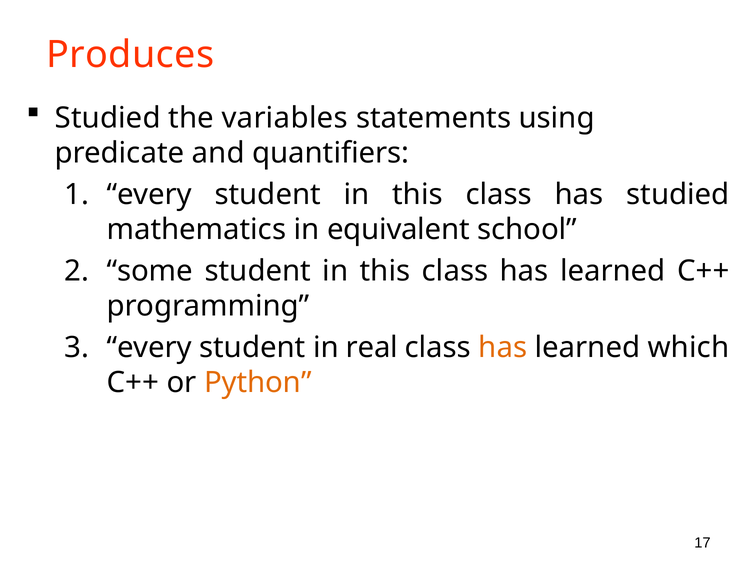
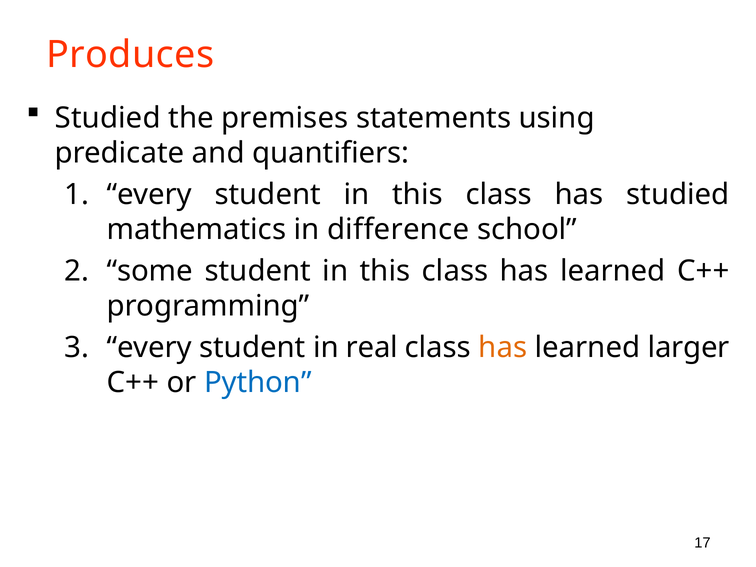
variables: variables -> premises
equivalent: equivalent -> difference
which: which -> larger
Python colour: orange -> blue
